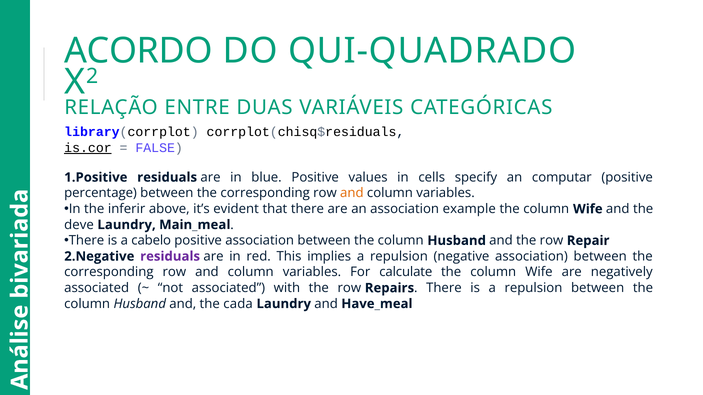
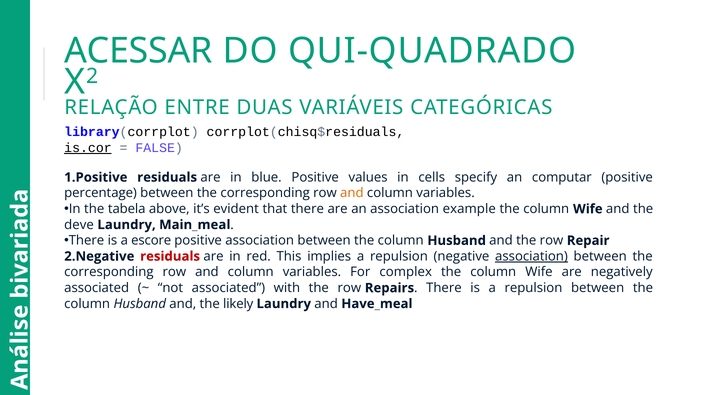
ACORDO: ACORDO -> ACESSAR
inferir: inferir -> tabela
cabelo: cabelo -> escore
residuals at (170, 257) colour: purple -> red
association at (531, 257) underline: none -> present
calculate: calculate -> complex
cada: cada -> likely
